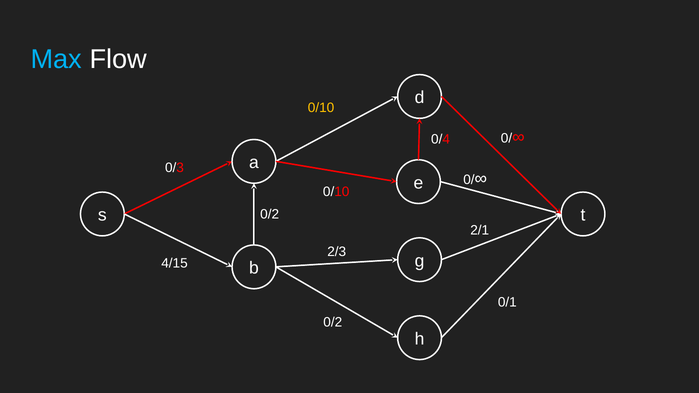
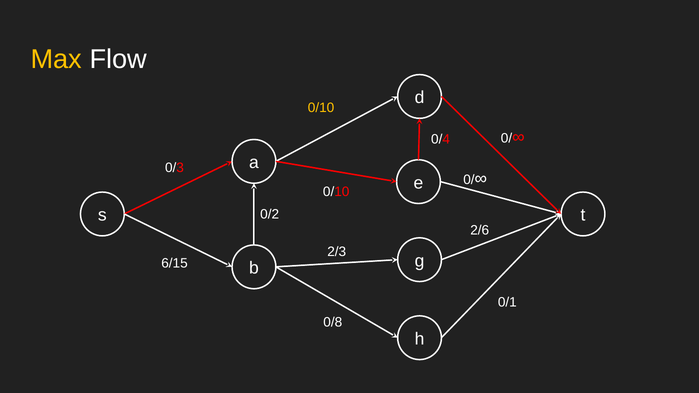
Max colour: light blue -> yellow
2/1: 2/1 -> 2/6
4/15: 4/15 -> 6/15
0/2 at (333, 322): 0/2 -> 0/8
